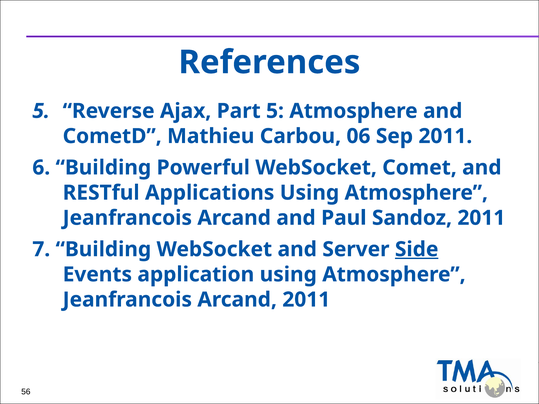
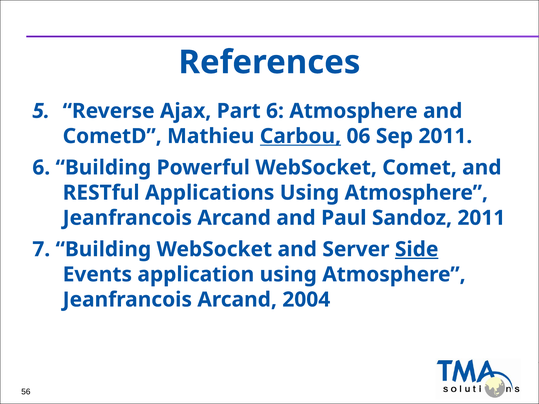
Part 5: 5 -> 6
Carbou underline: none -> present
Arcand 2011: 2011 -> 2004
